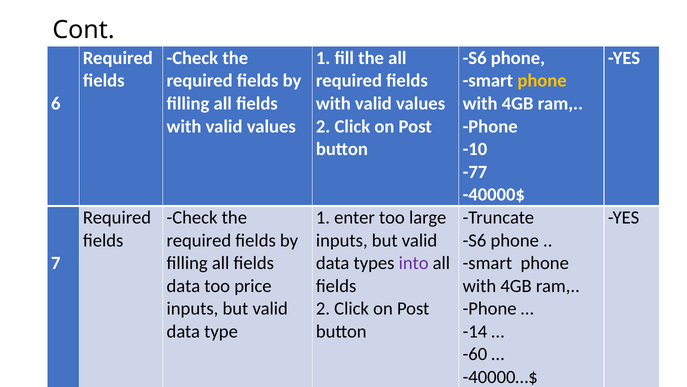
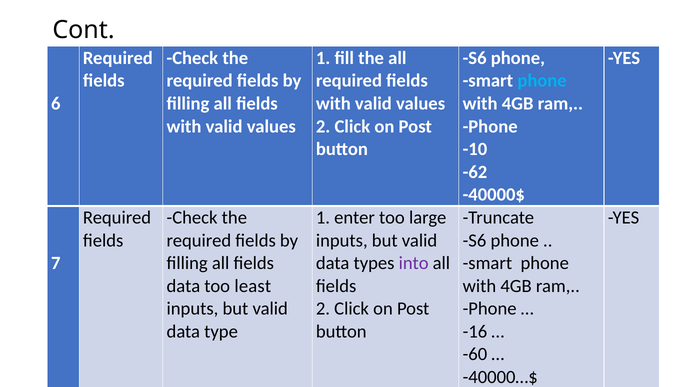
phone at (542, 81) colour: yellow -> light blue
-77: -77 -> -62
price: price -> least
-14: -14 -> -16
